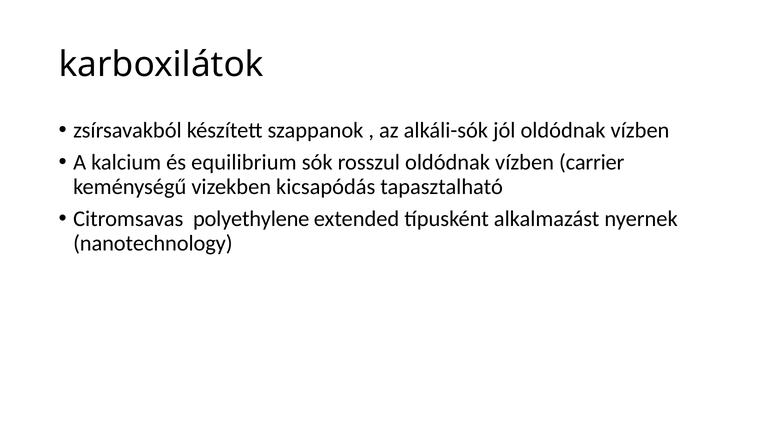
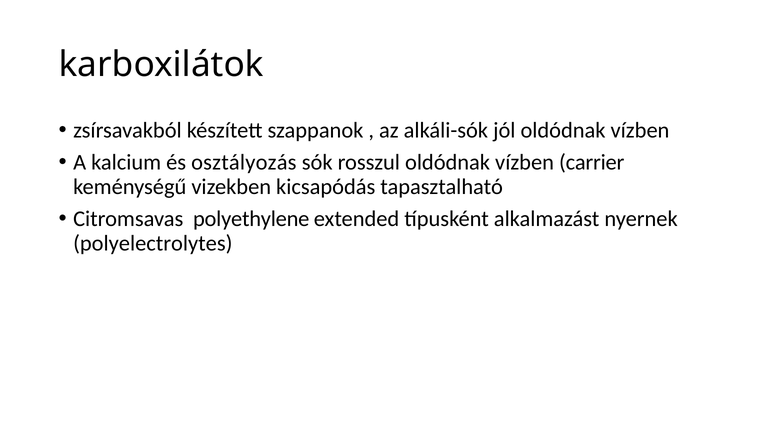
equilibrium: equilibrium -> osztályozás
nanotechnology: nanotechnology -> polyelectrolytes
